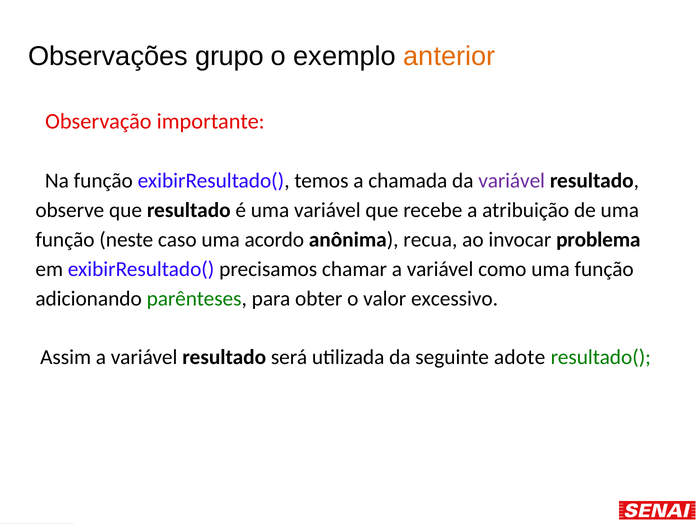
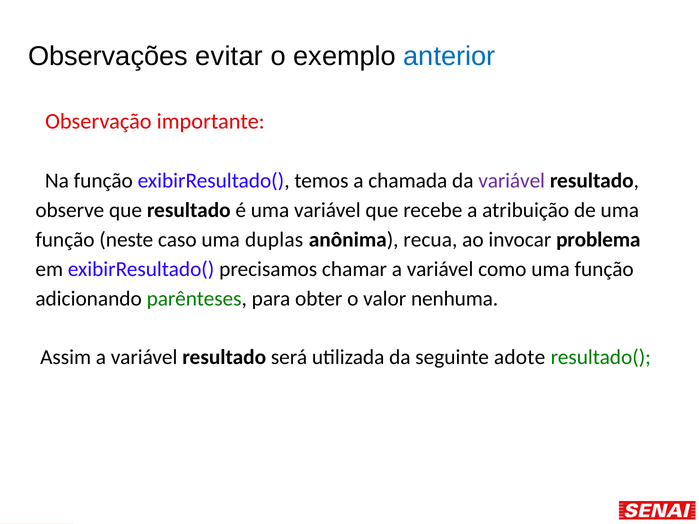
grupo: grupo -> evitar
anterior colour: orange -> blue
acordo: acordo -> duplas
excessivo: excessivo -> nenhuma
